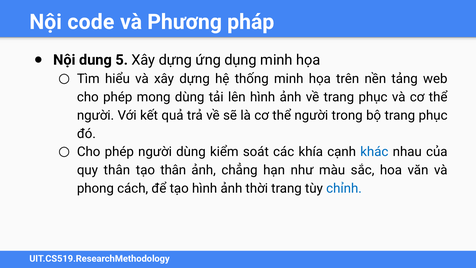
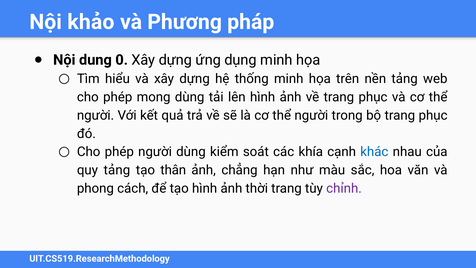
code: code -> khảo
5: 5 -> 0
quy thân: thân -> tảng
chỉnh colour: blue -> purple
